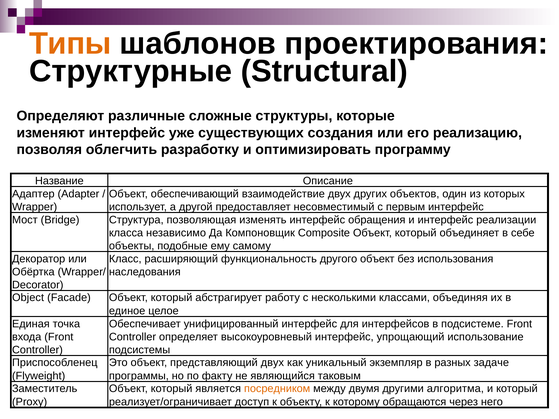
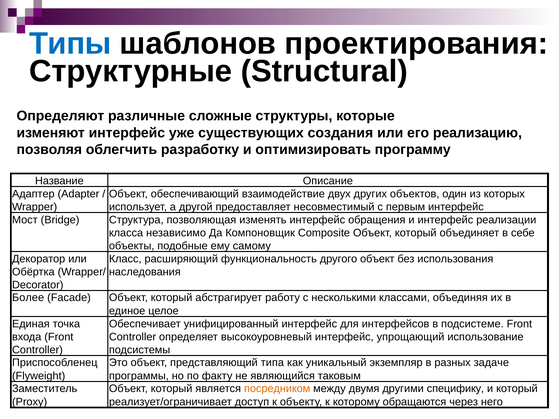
Типы colour: orange -> blue
Object: Object -> Более
представляющий двух: двух -> типа
алгоритма: алгоритма -> специфику
